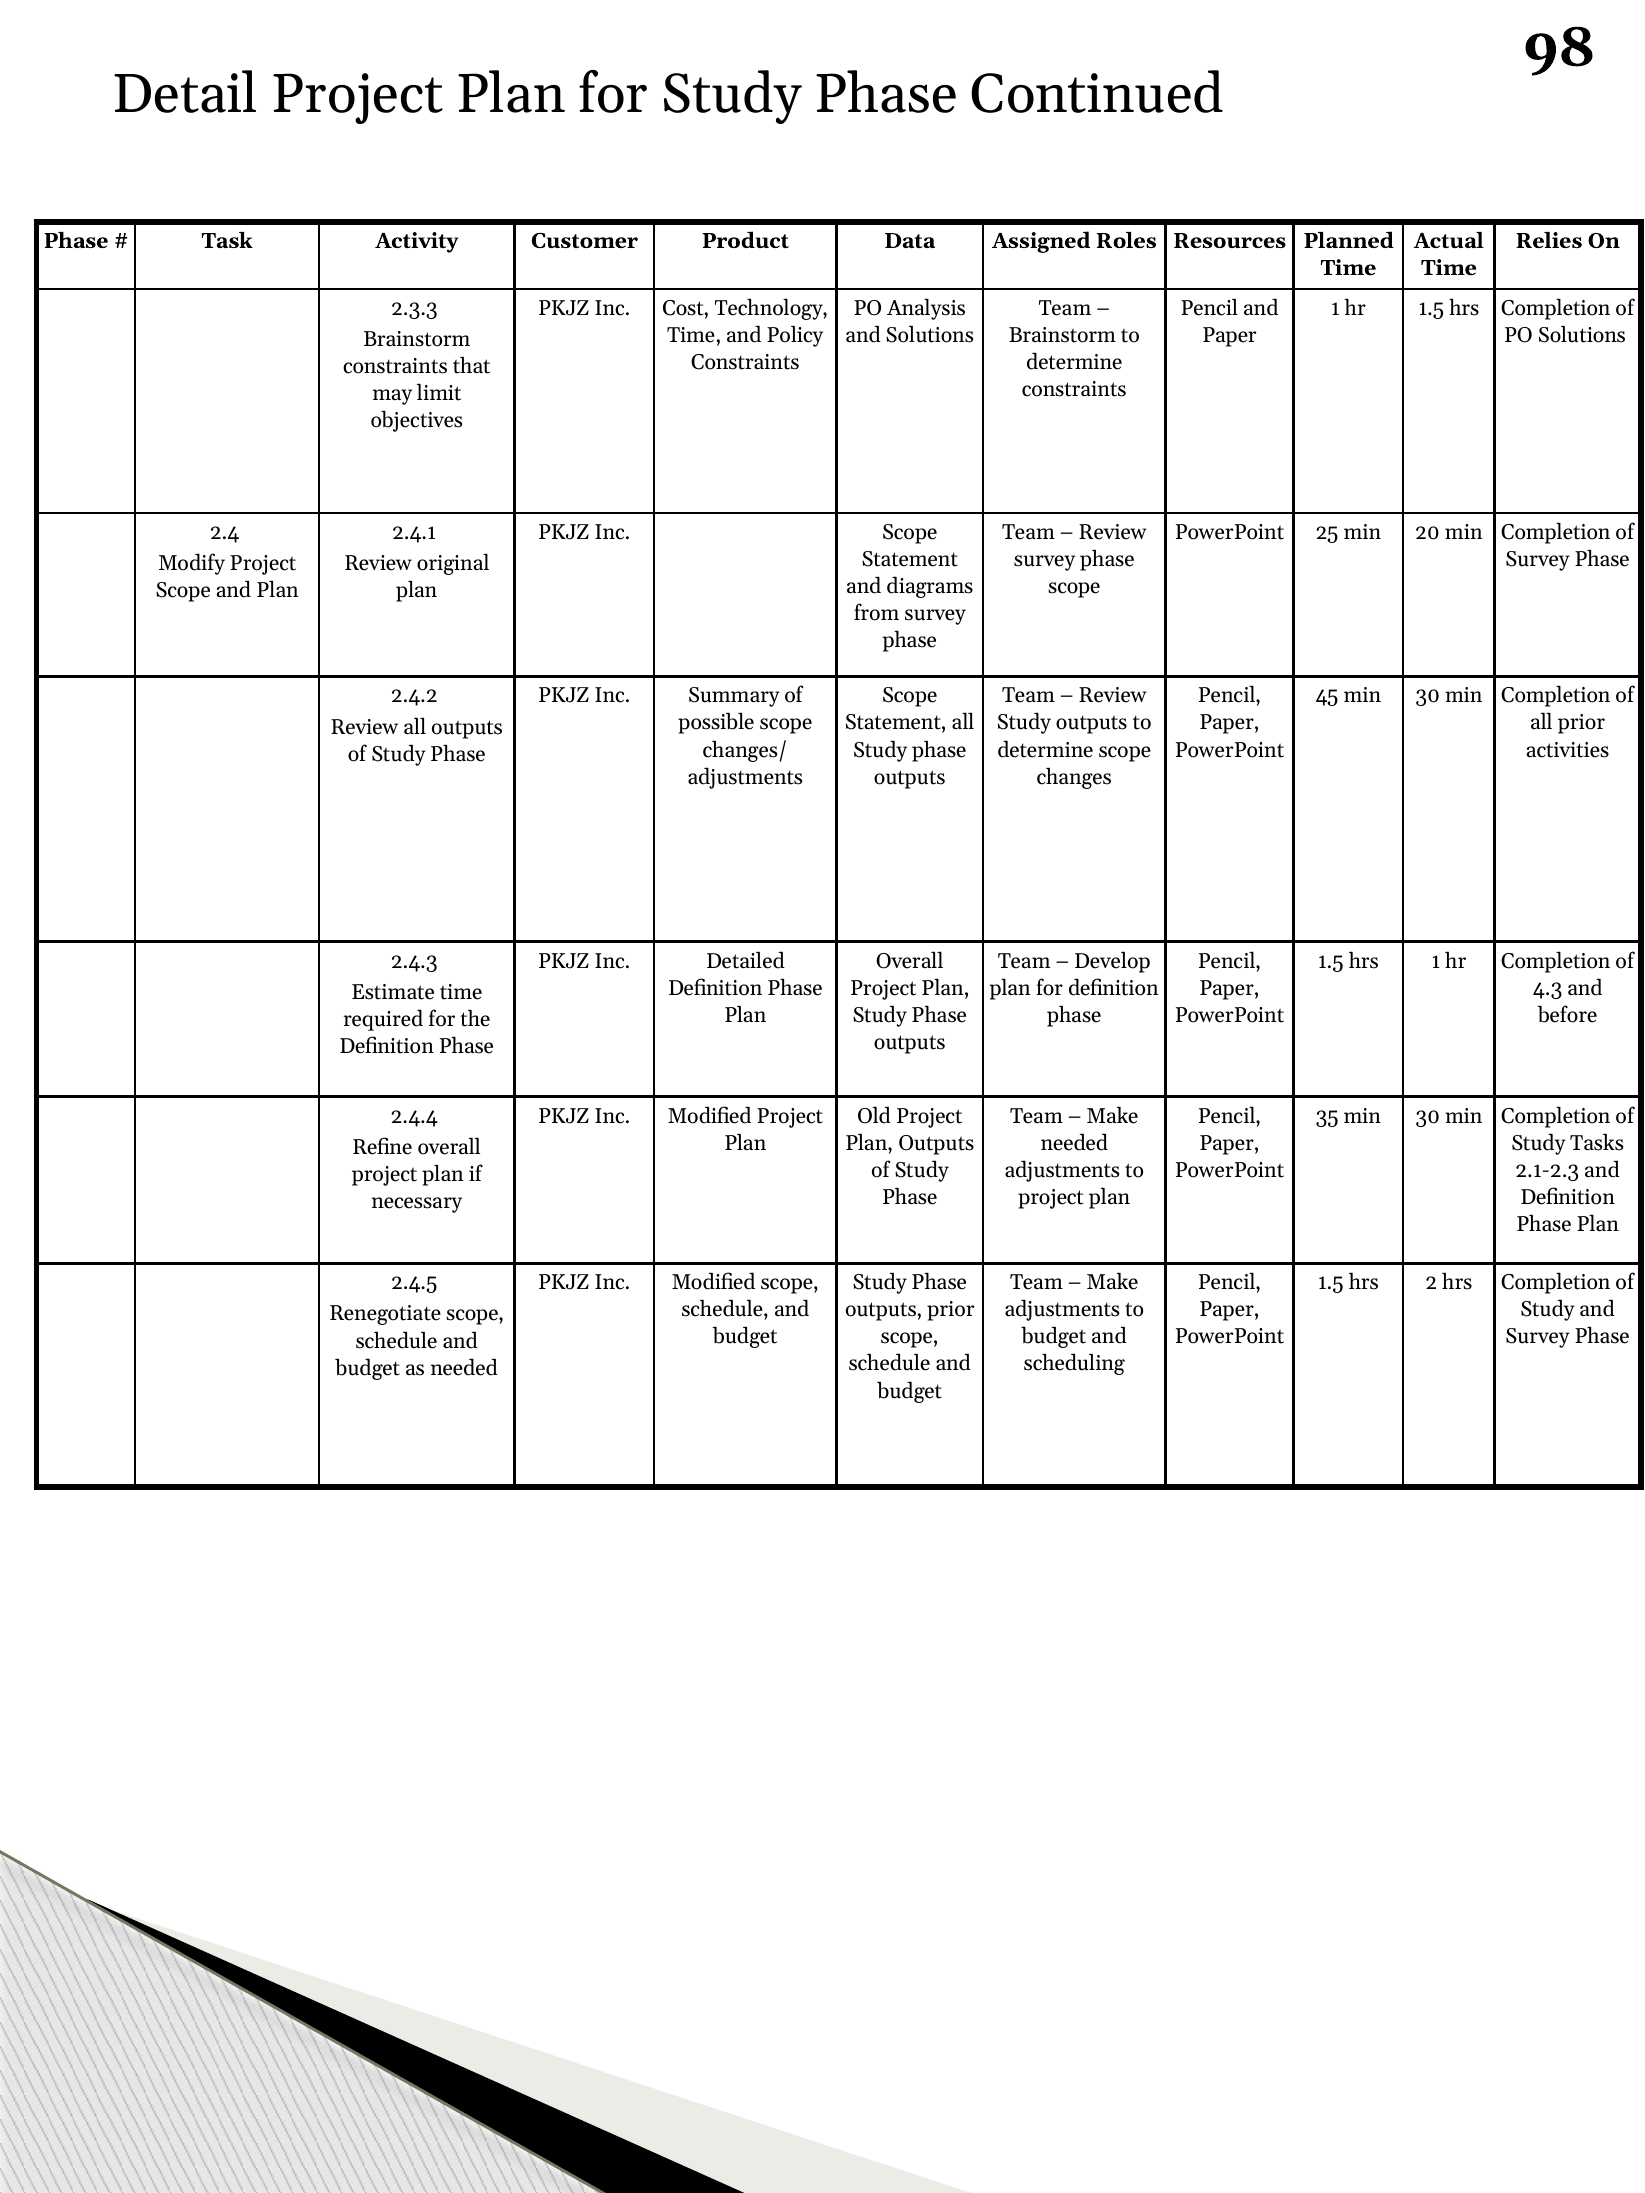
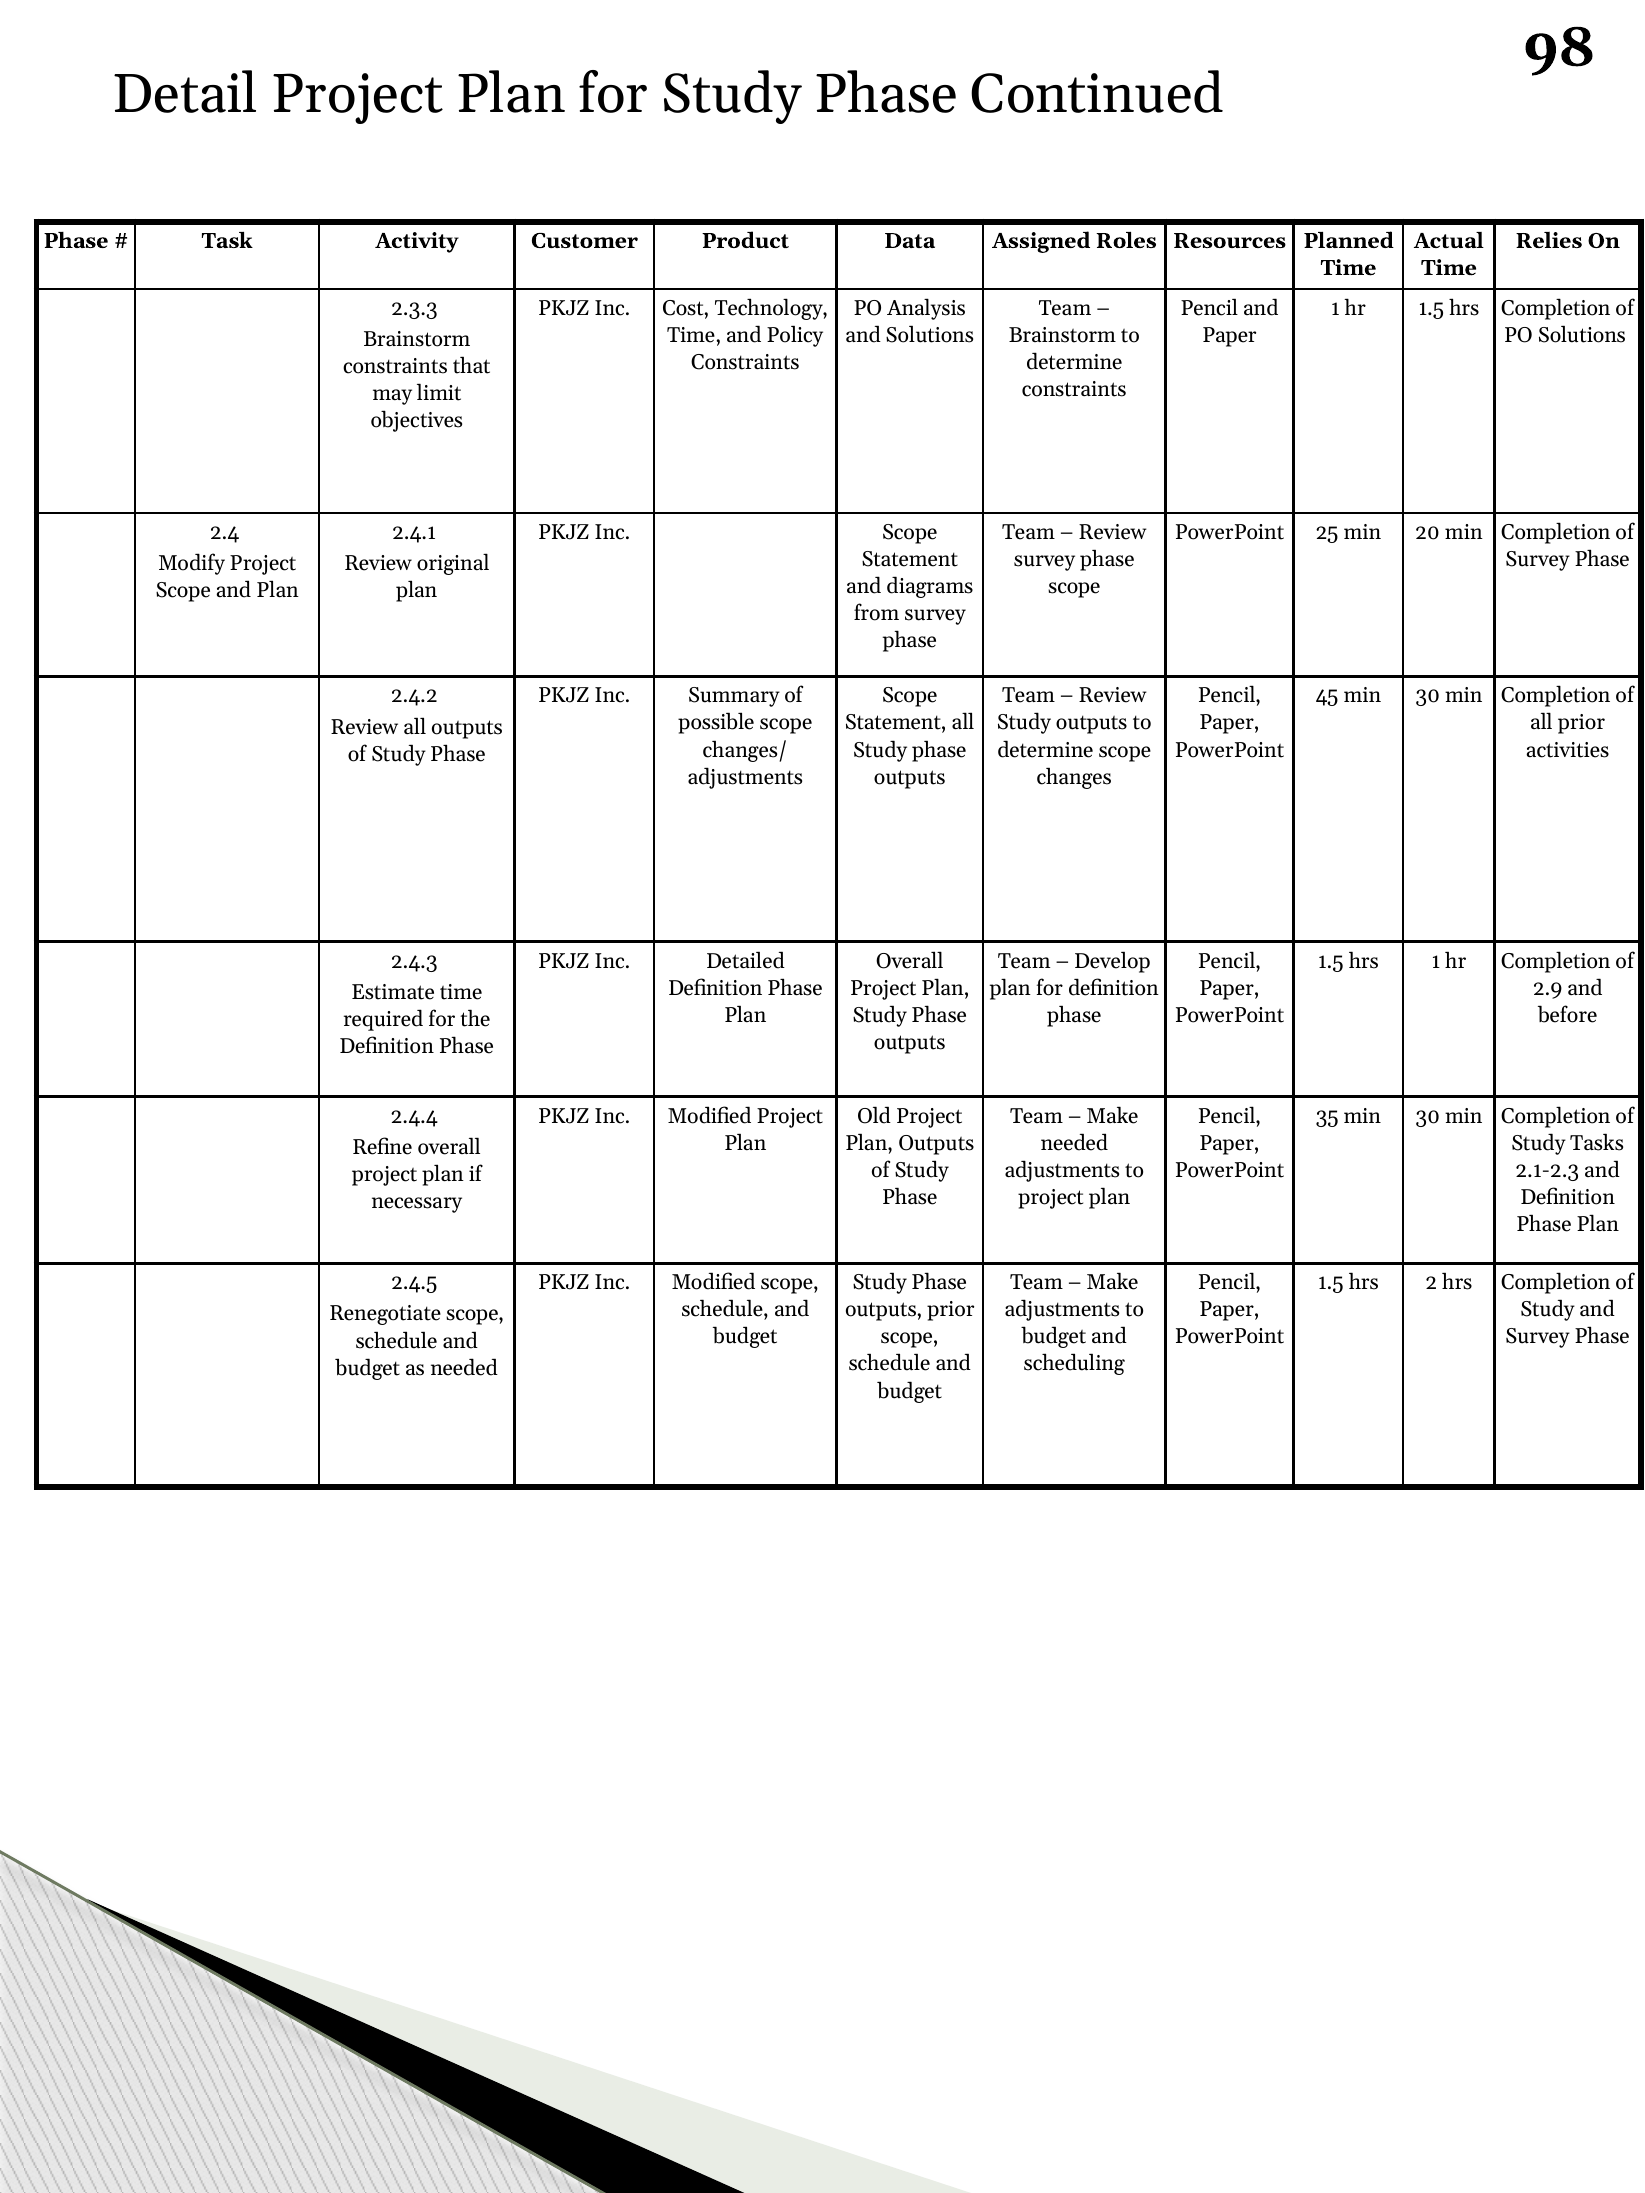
4.3: 4.3 -> 2.9
